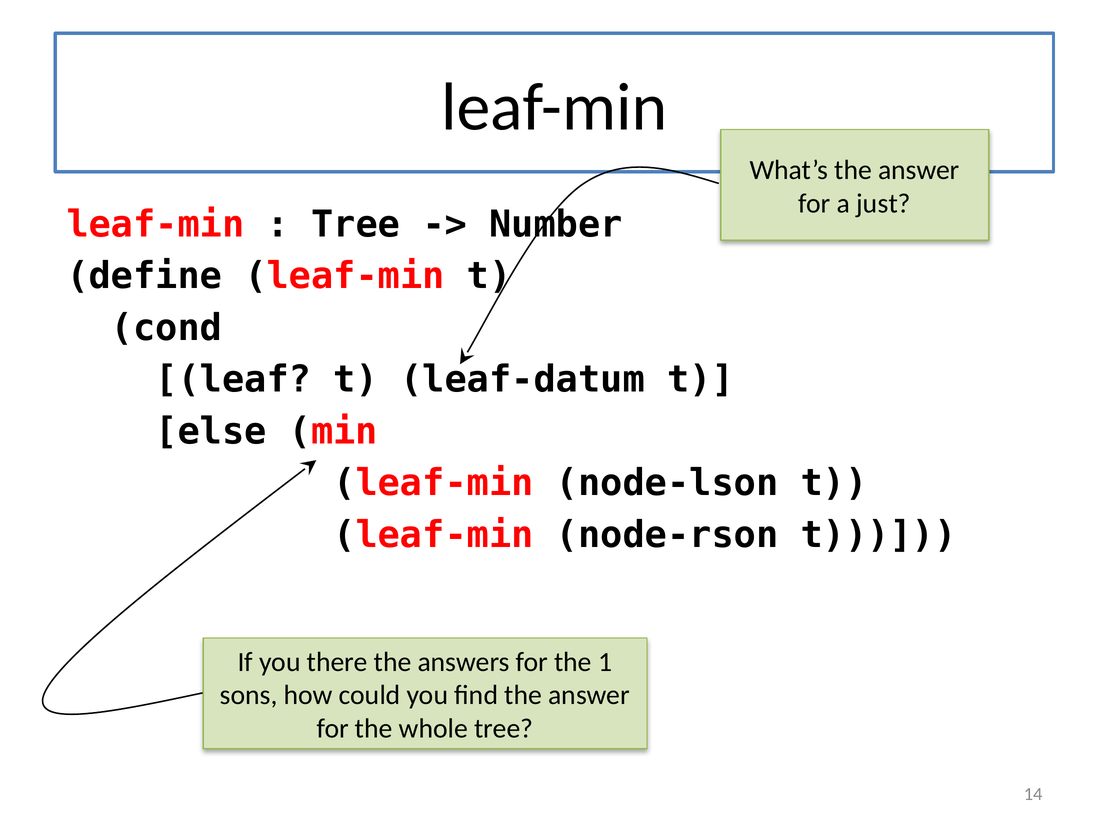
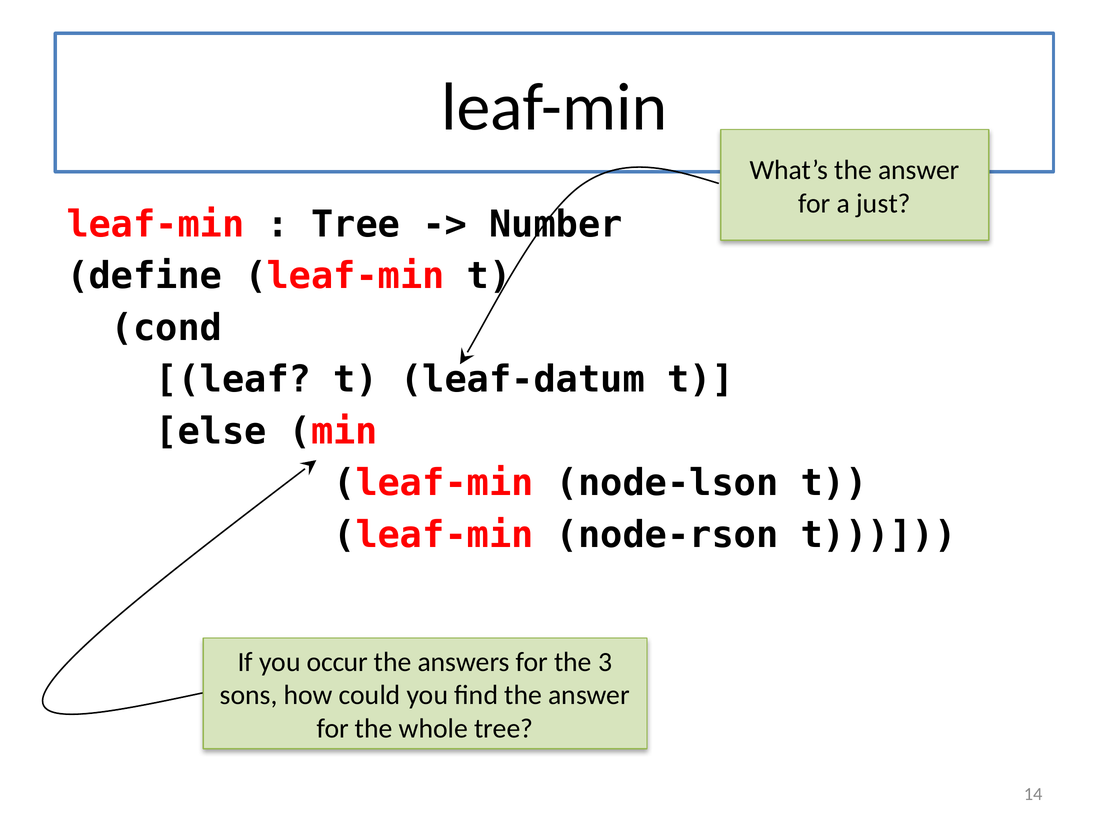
there: there -> occur
1: 1 -> 3
